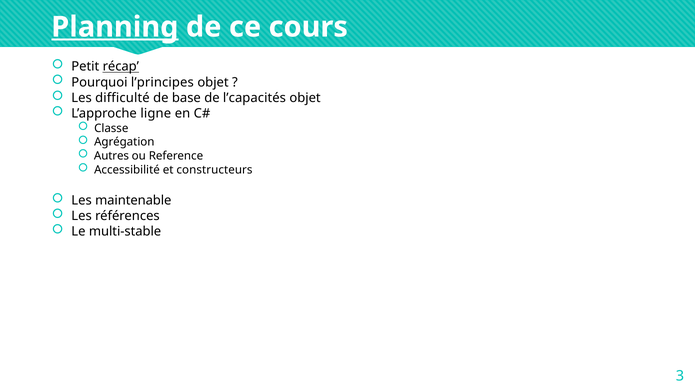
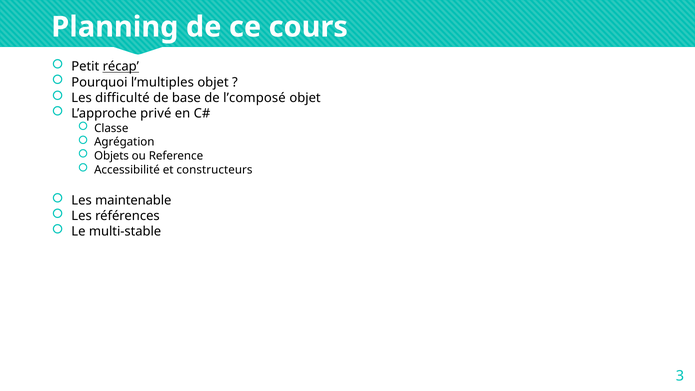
Planning underline: present -> none
l’principes: l’principes -> l’multiples
l’capacités: l’capacités -> l’composé
ligne: ligne -> privé
Autres: Autres -> Objets
